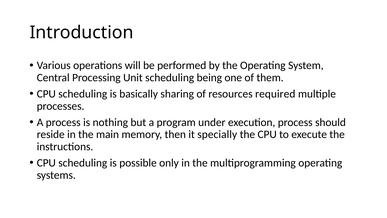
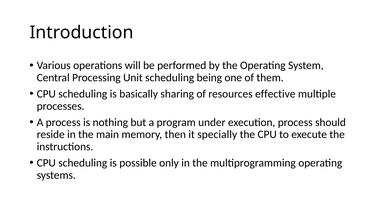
required: required -> effective
